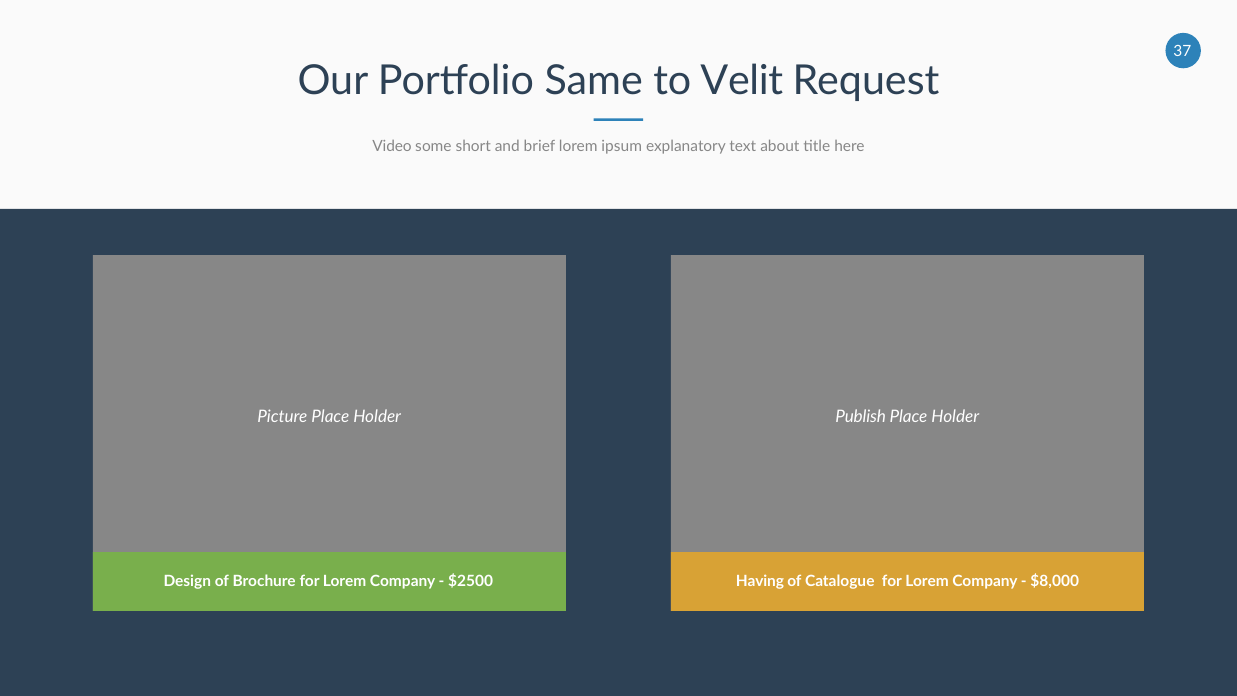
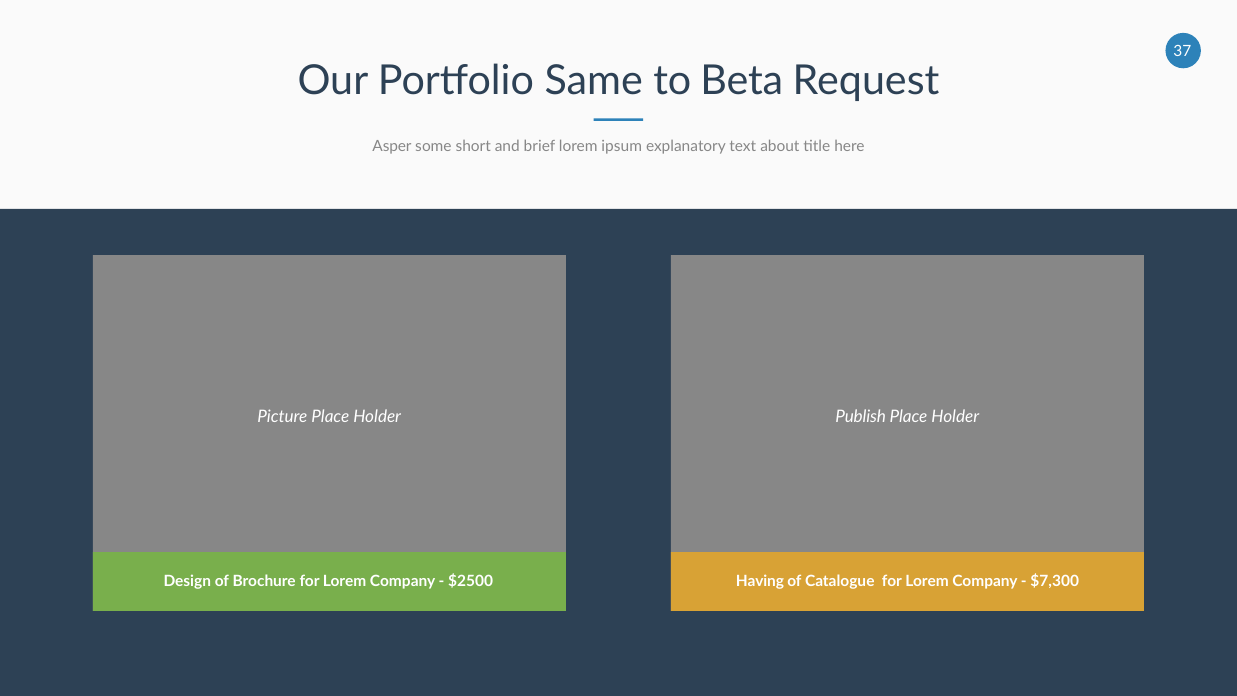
Velit: Velit -> Beta
Video: Video -> Asper
$8,000: $8,000 -> $7,300
